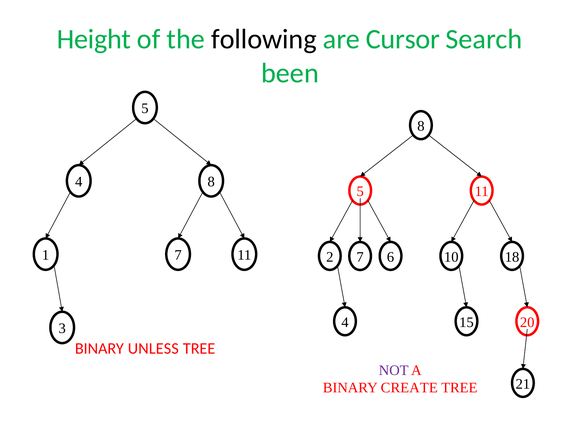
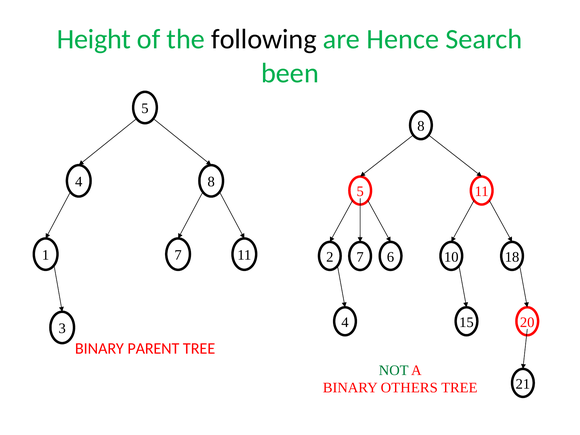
Cursor: Cursor -> Hence
UNLESS: UNLESS -> PARENT
NOT colour: purple -> green
CREATE: CREATE -> OTHERS
